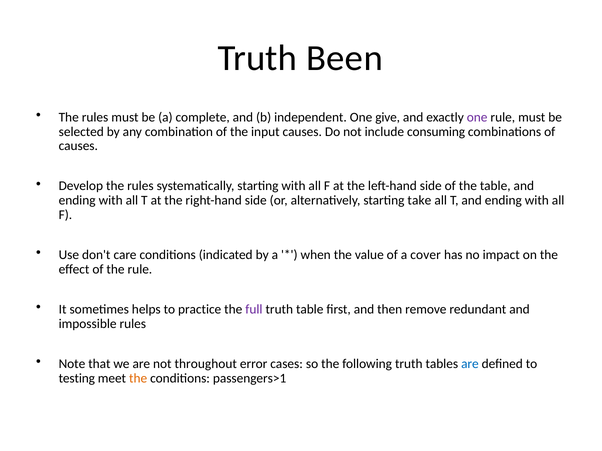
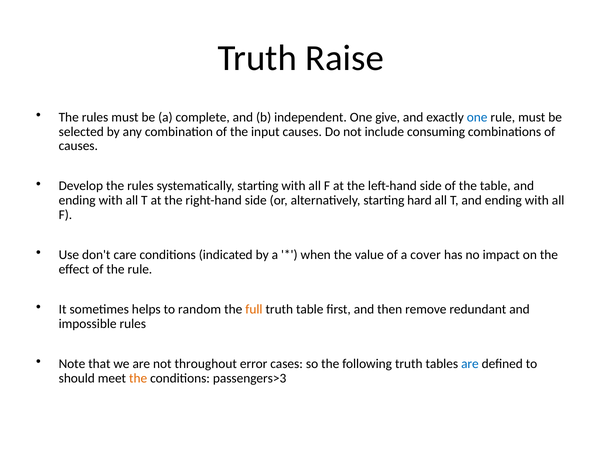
Been: Been -> Raise
one at (477, 117) colour: purple -> blue
take: take -> hard
practice: practice -> random
full colour: purple -> orange
testing: testing -> should
passengers>1: passengers>1 -> passengers>3
